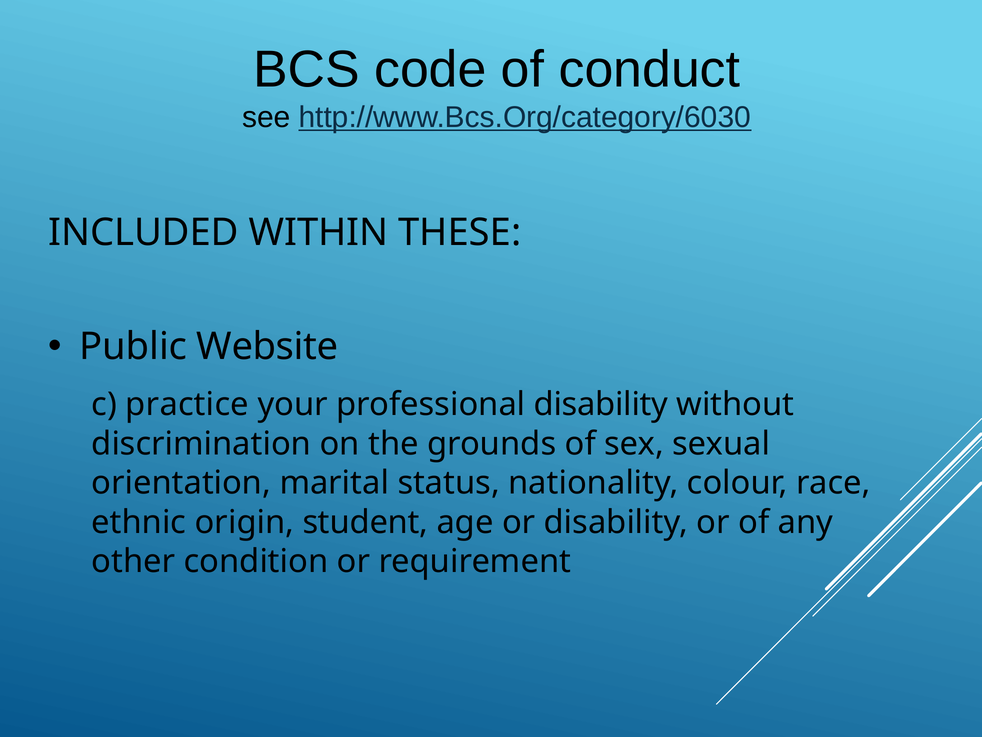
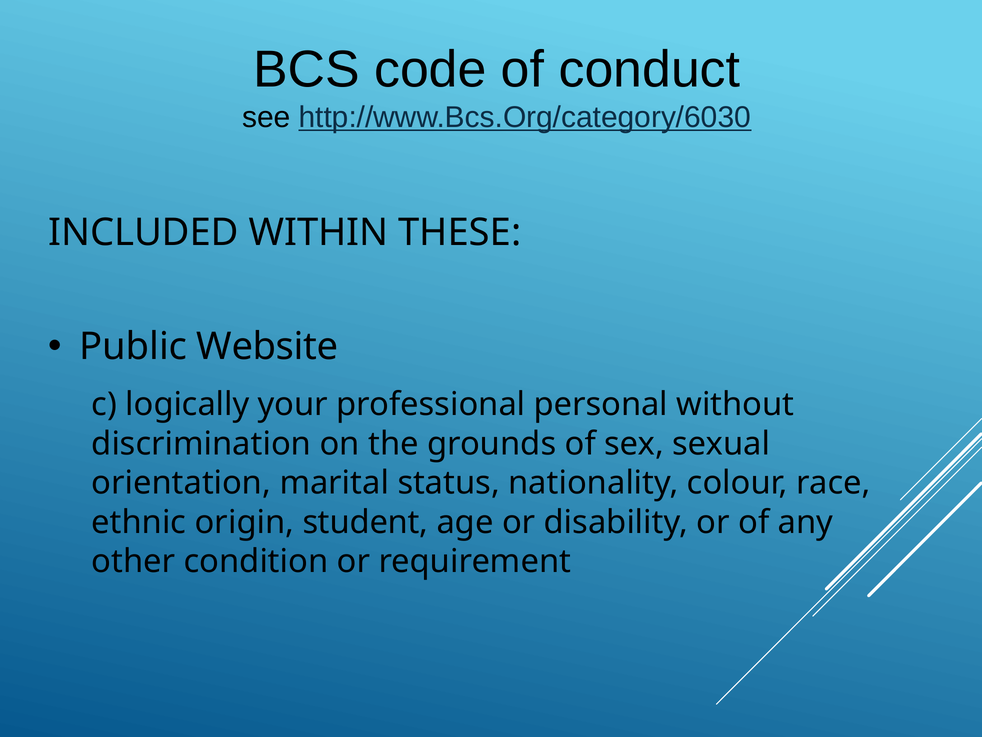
practice: practice -> logically
professional disability: disability -> personal
